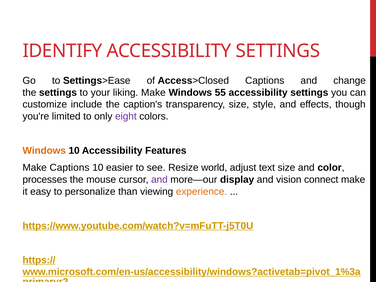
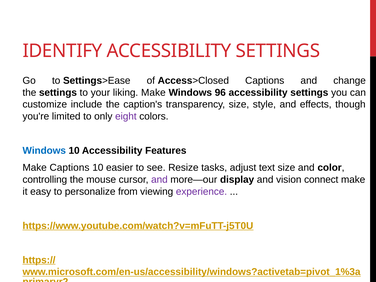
55: 55 -> 96
Windows at (44, 151) colour: orange -> blue
world: world -> tasks
processes: processes -> controlling
than: than -> from
experience colour: orange -> purple
